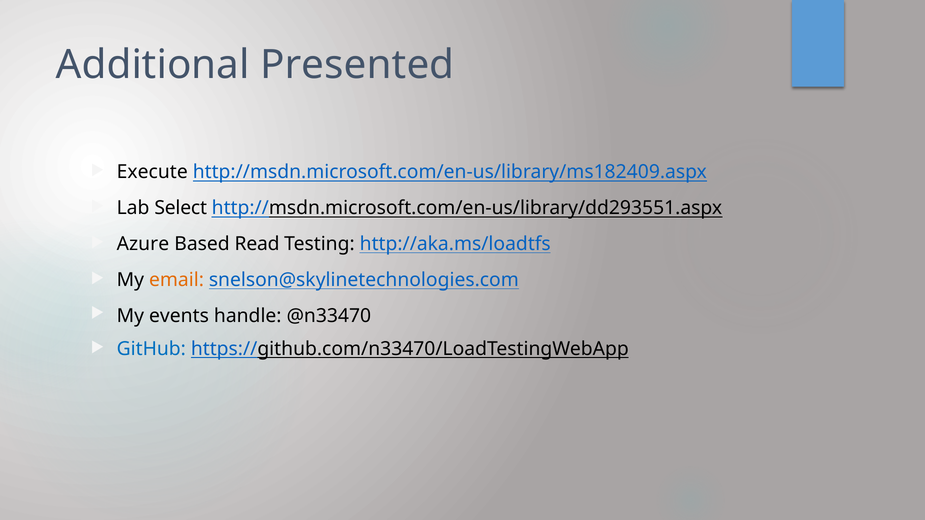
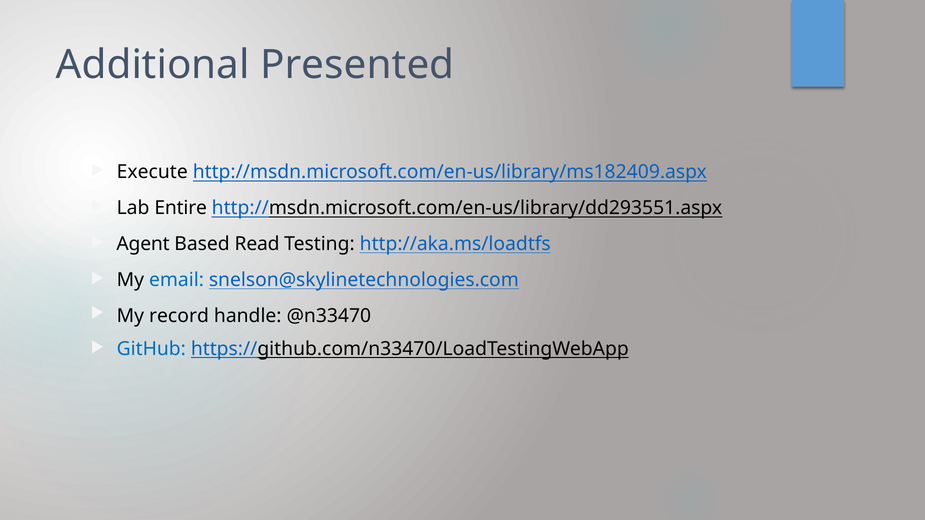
Select: Select -> Entire
Azure: Azure -> Agent
email colour: orange -> blue
events: events -> record
